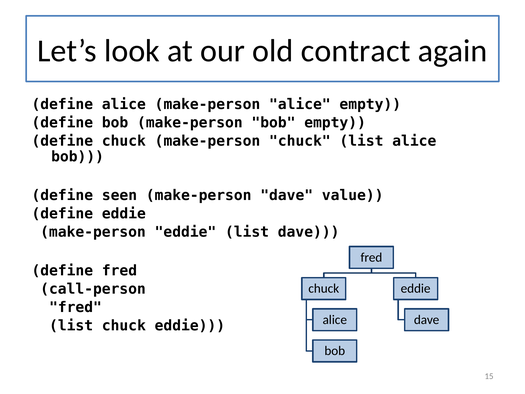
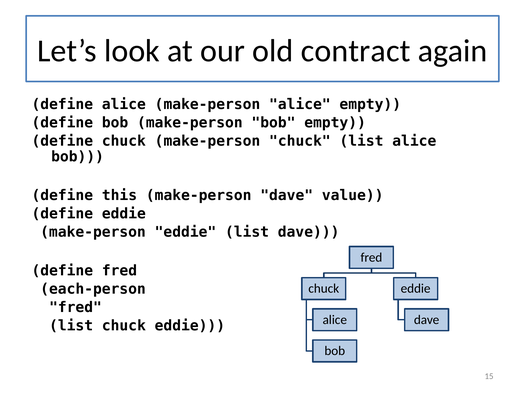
seen: seen -> this
call-person: call-person -> each-person
